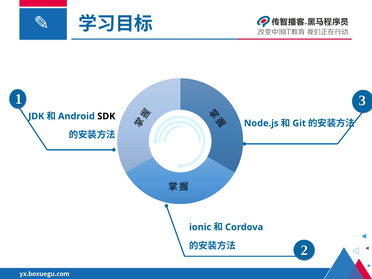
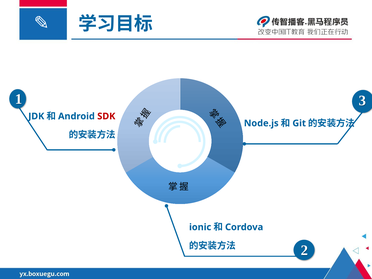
SDK colour: black -> red
